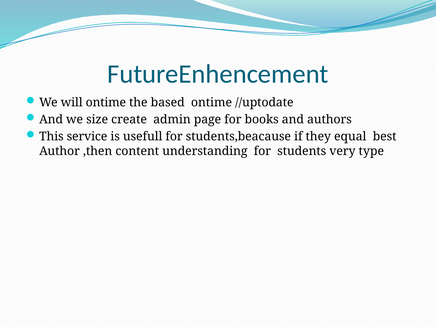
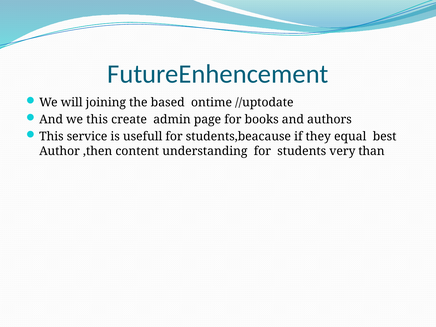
will ontime: ontime -> joining
we size: size -> this
type: type -> than
